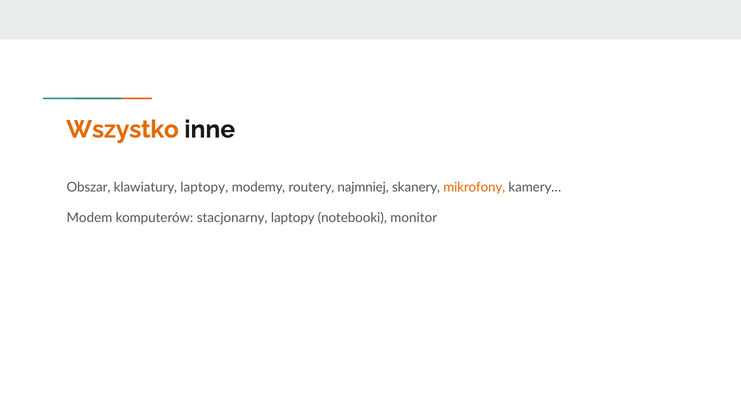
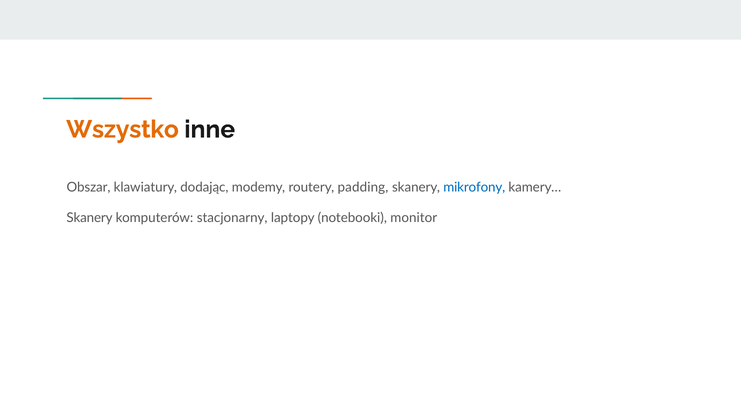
klawiatury laptopy: laptopy -> dodając
najmniej: najmniej -> padding
mikrofony colour: orange -> blue
Modem at (89, 218): Modem -> Skanery
